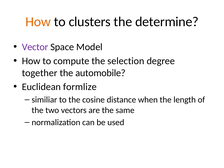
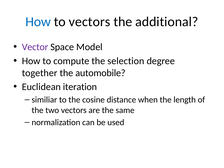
How at (38, 22) colour: orange -> blue
to clusters: clusters -> vectors
determine: determine -> additional
formlize: formlize -> iteration
